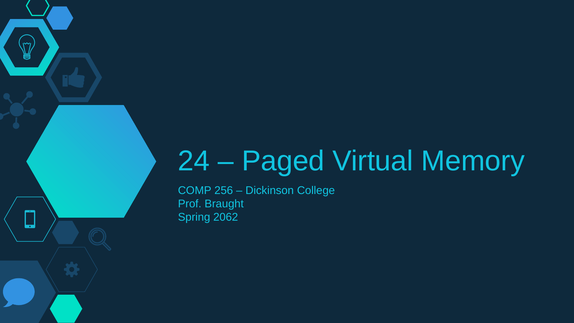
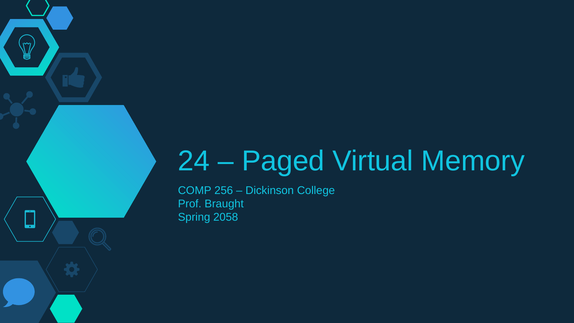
2062: 2062 -> 2058
